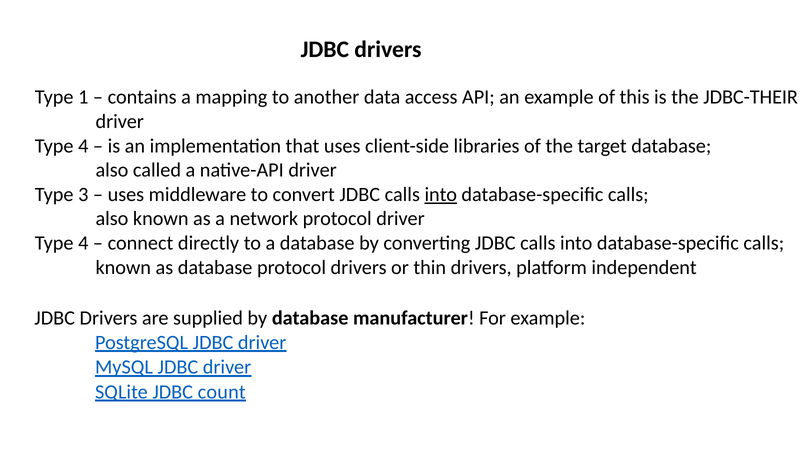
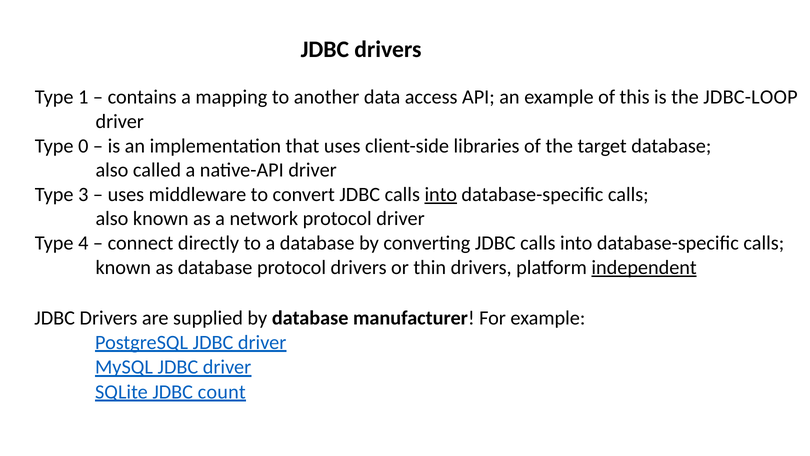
JDBC-THEIR: JDBC-THEIR -> JDBC-LOOP
4 at (83, 146): 4 -> 0
independent underline: none -> present
